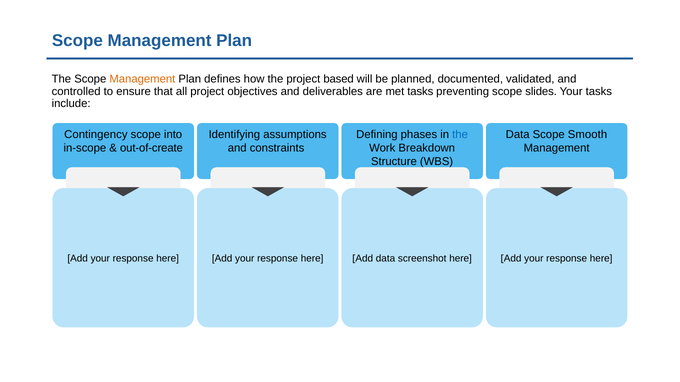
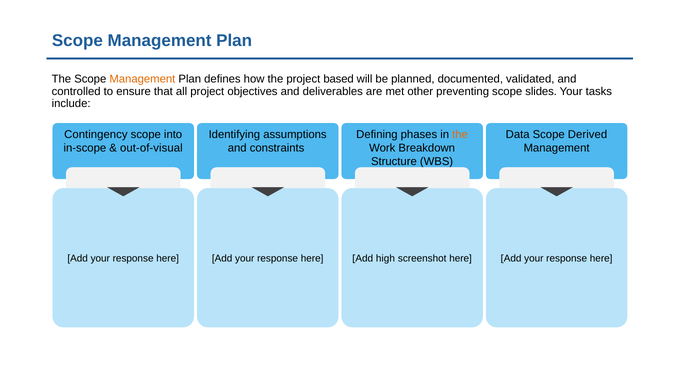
met tasks: tasks -> other
the at (460, 135) colour: blue -> orange
Smooth: Smooth -> Derived
out-of-create: out-of-create -> out-of-visual
Add data: data -> high
